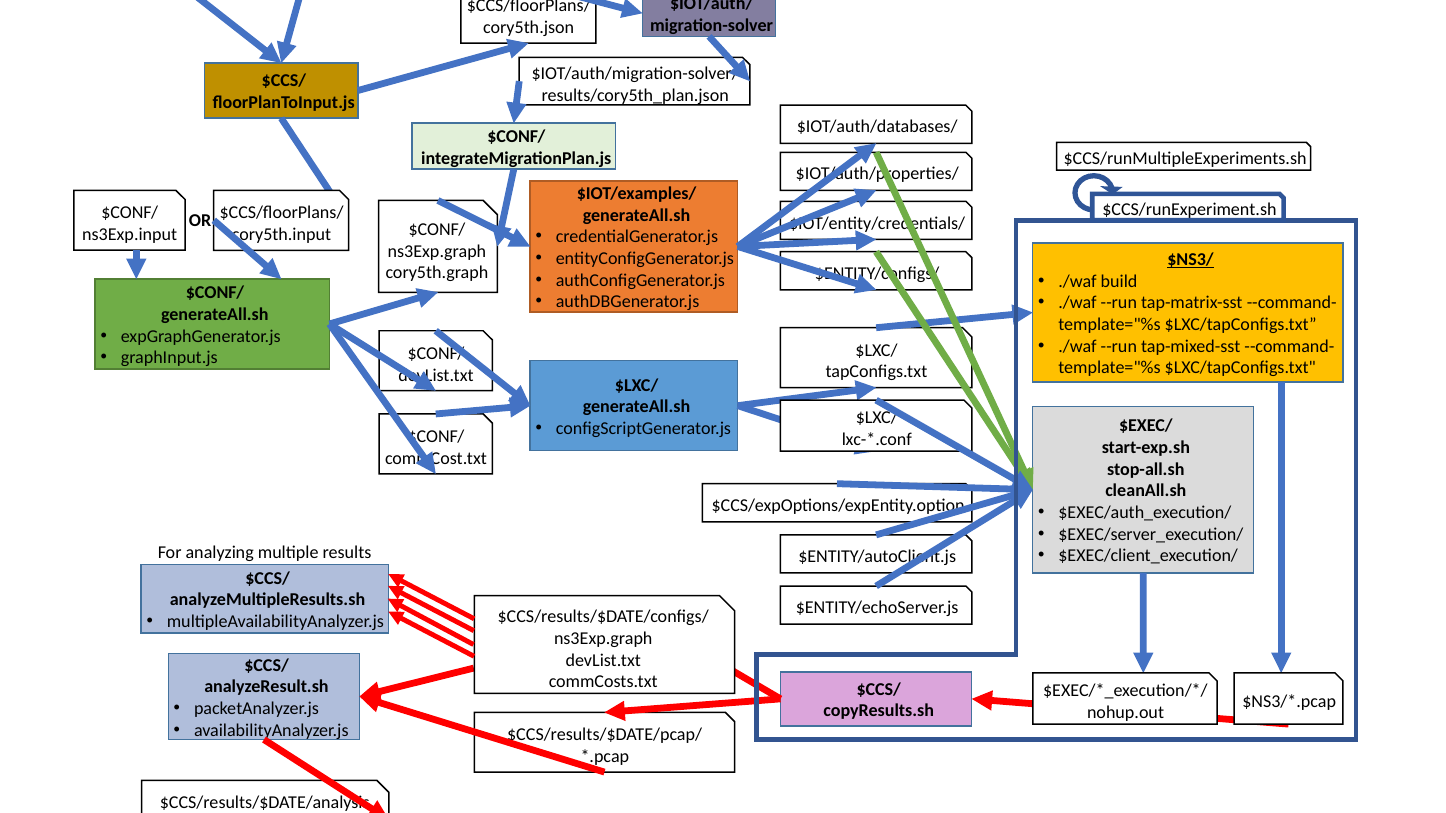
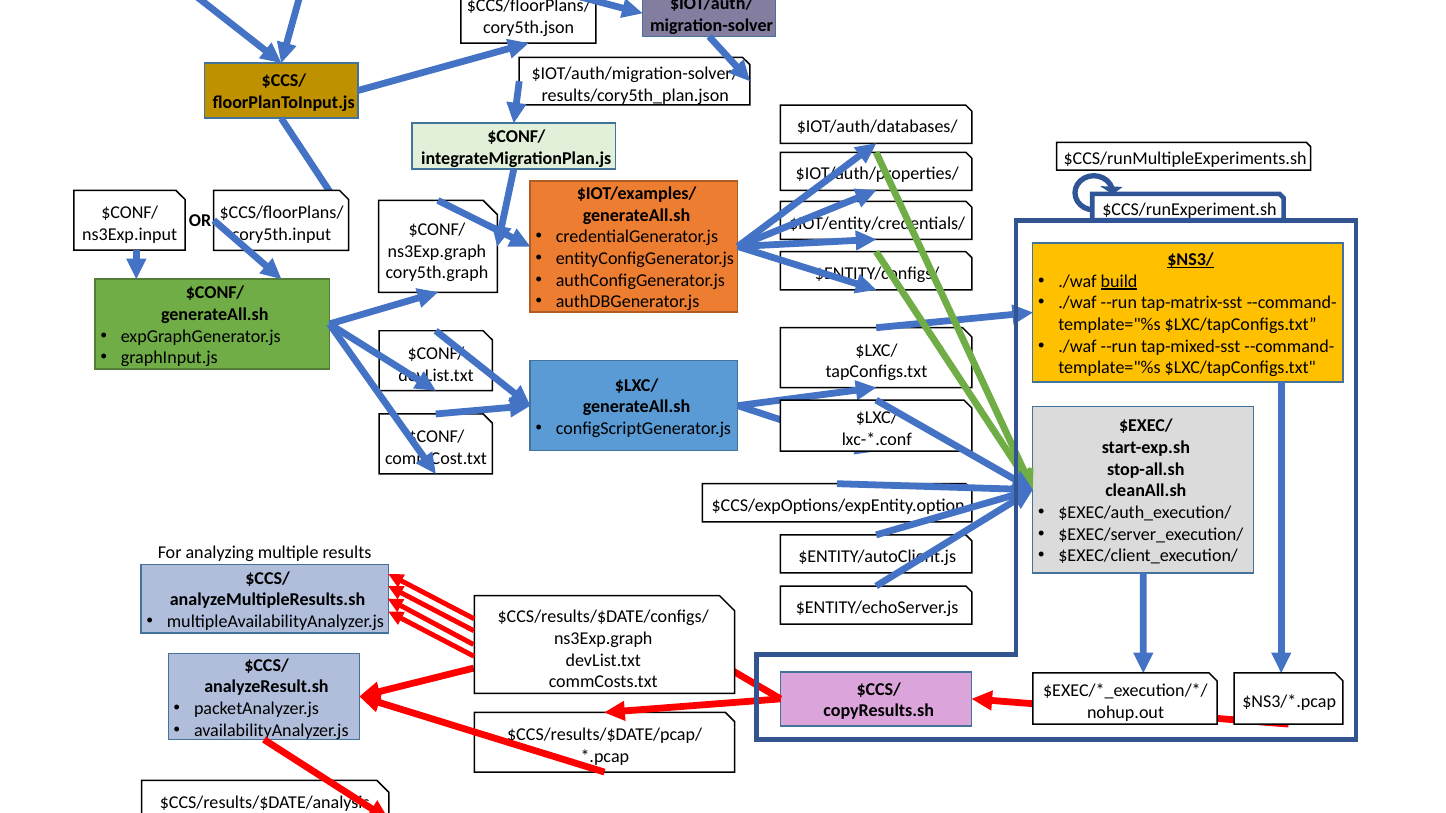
build underline: none -> present
